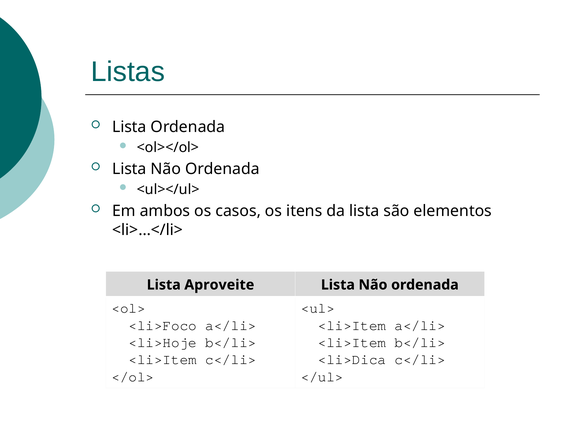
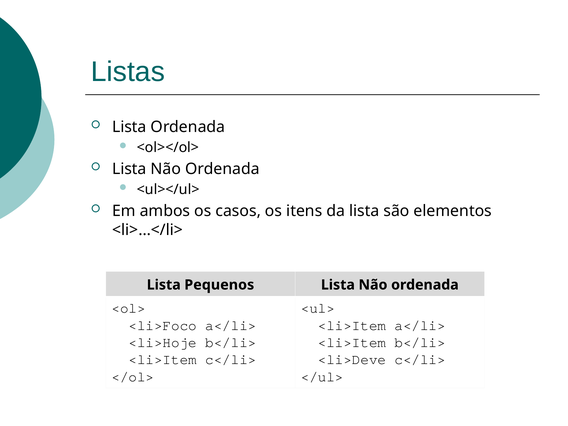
Aproveite: Aproveite -> Pequenos
<li>Dica: <li>Dica -> <li>Deve
